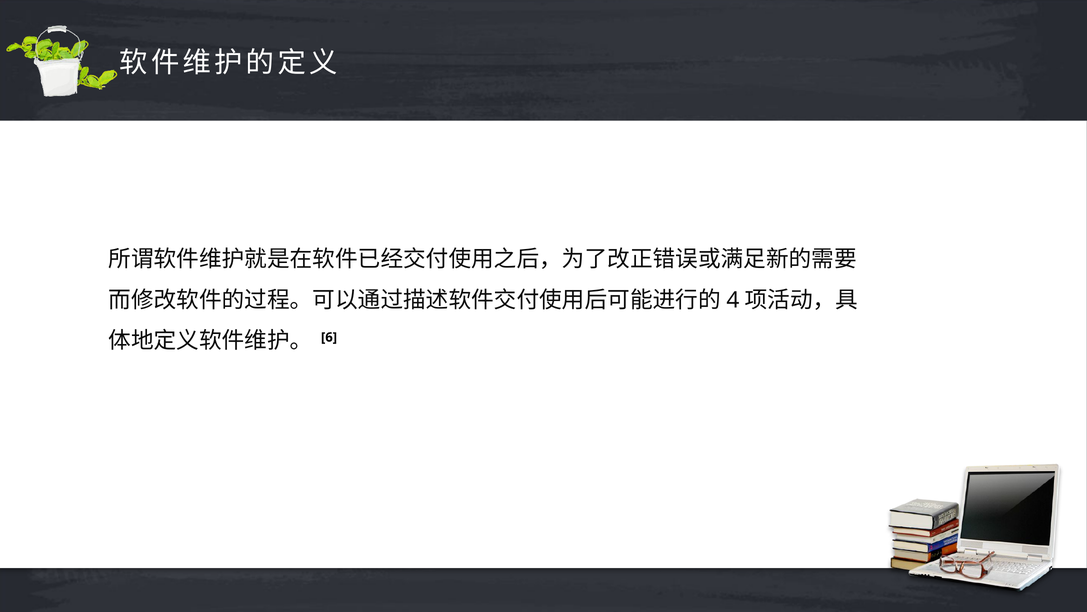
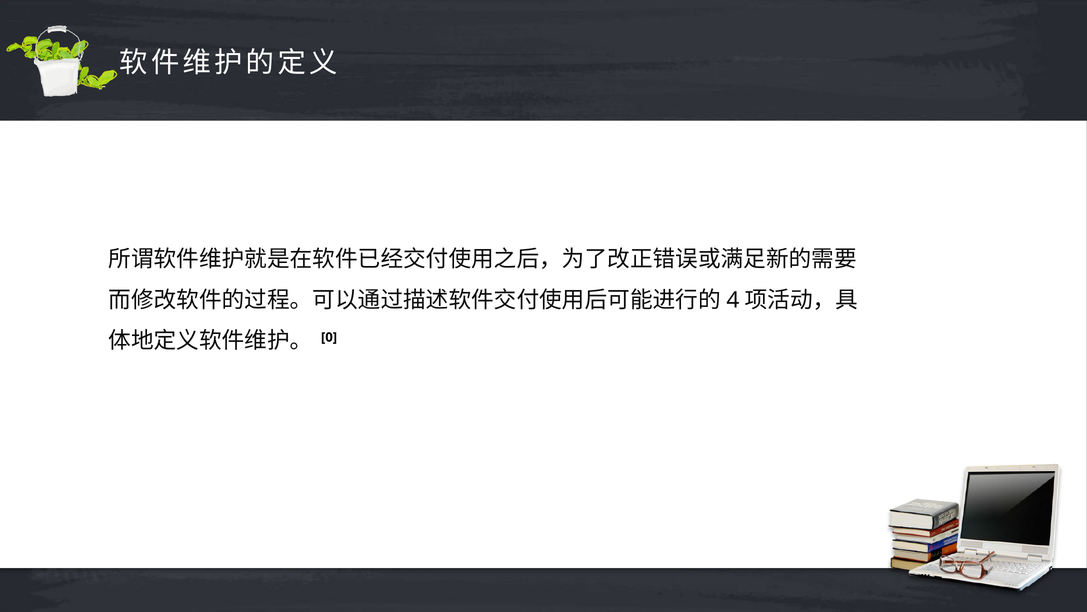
6: 6 -> 0
